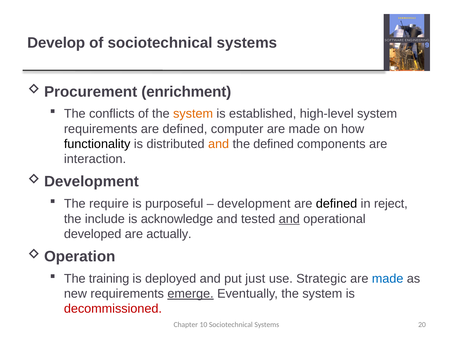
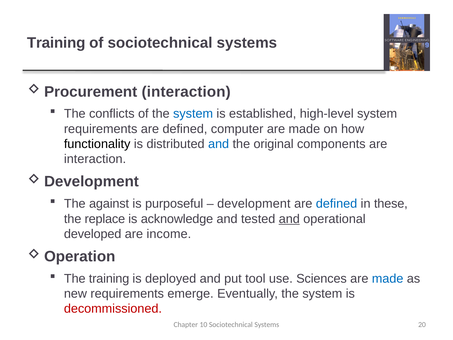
Develop at (56, 43): Develop -> Training
enrichment at (186, 92): enrichment -> interaction
system at (193, 114) colour: orange -> blue
and at (219, 144) colour: orange -> blue
the defined: defined -> original
require: require -> against
defined at (337, 204) colour: black -> blue
reject: reject -> these
include: include -> replace
actually: actually -> income
just: just -> tool
Strategic: Strategic -> Sciences
emerge underline: present -> none
